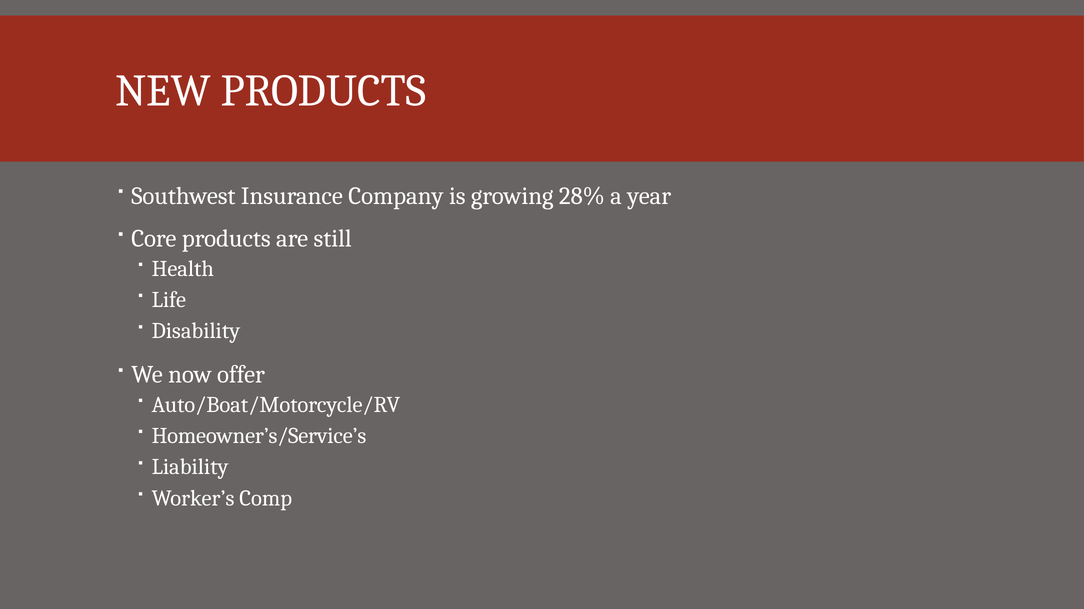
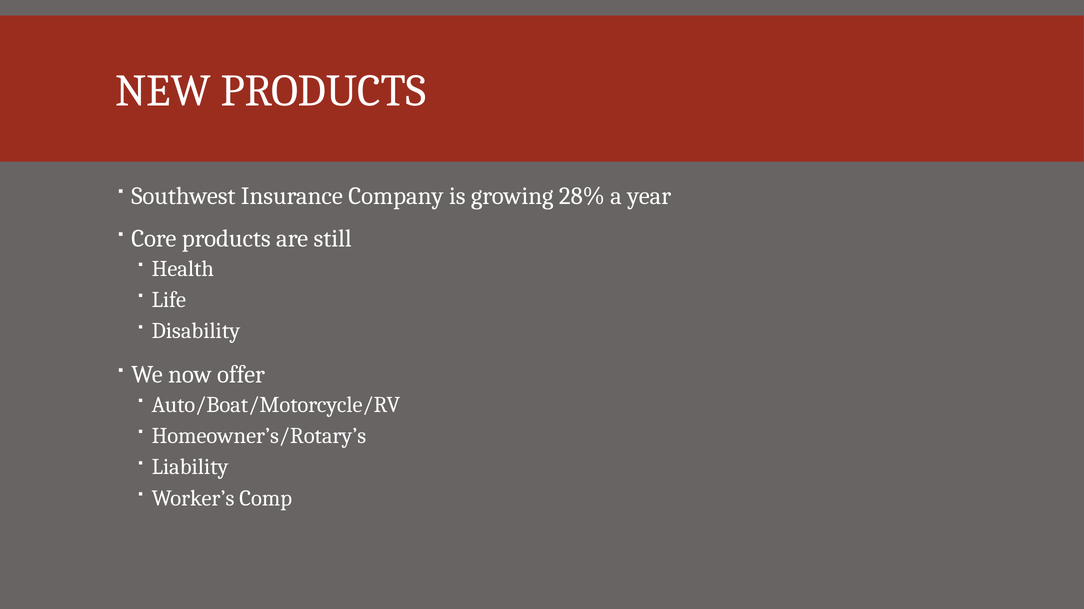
Homeowner’s/Service’s: Homeowner’s/Service’s -> Homeowner’s/Rotary’s
